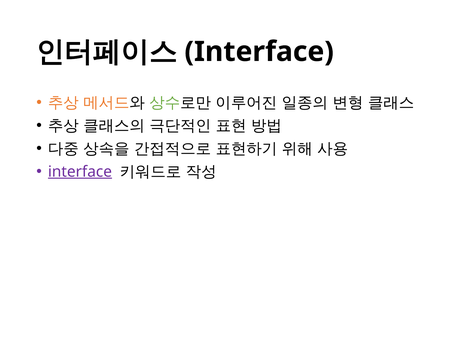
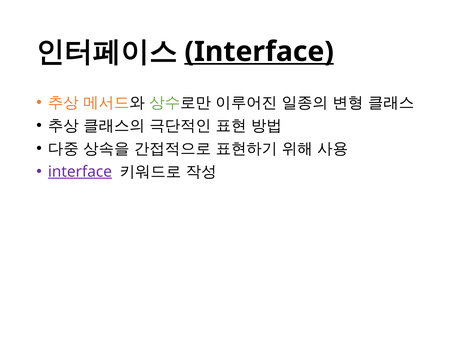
Interface at (259, 52) underline: none -> present
